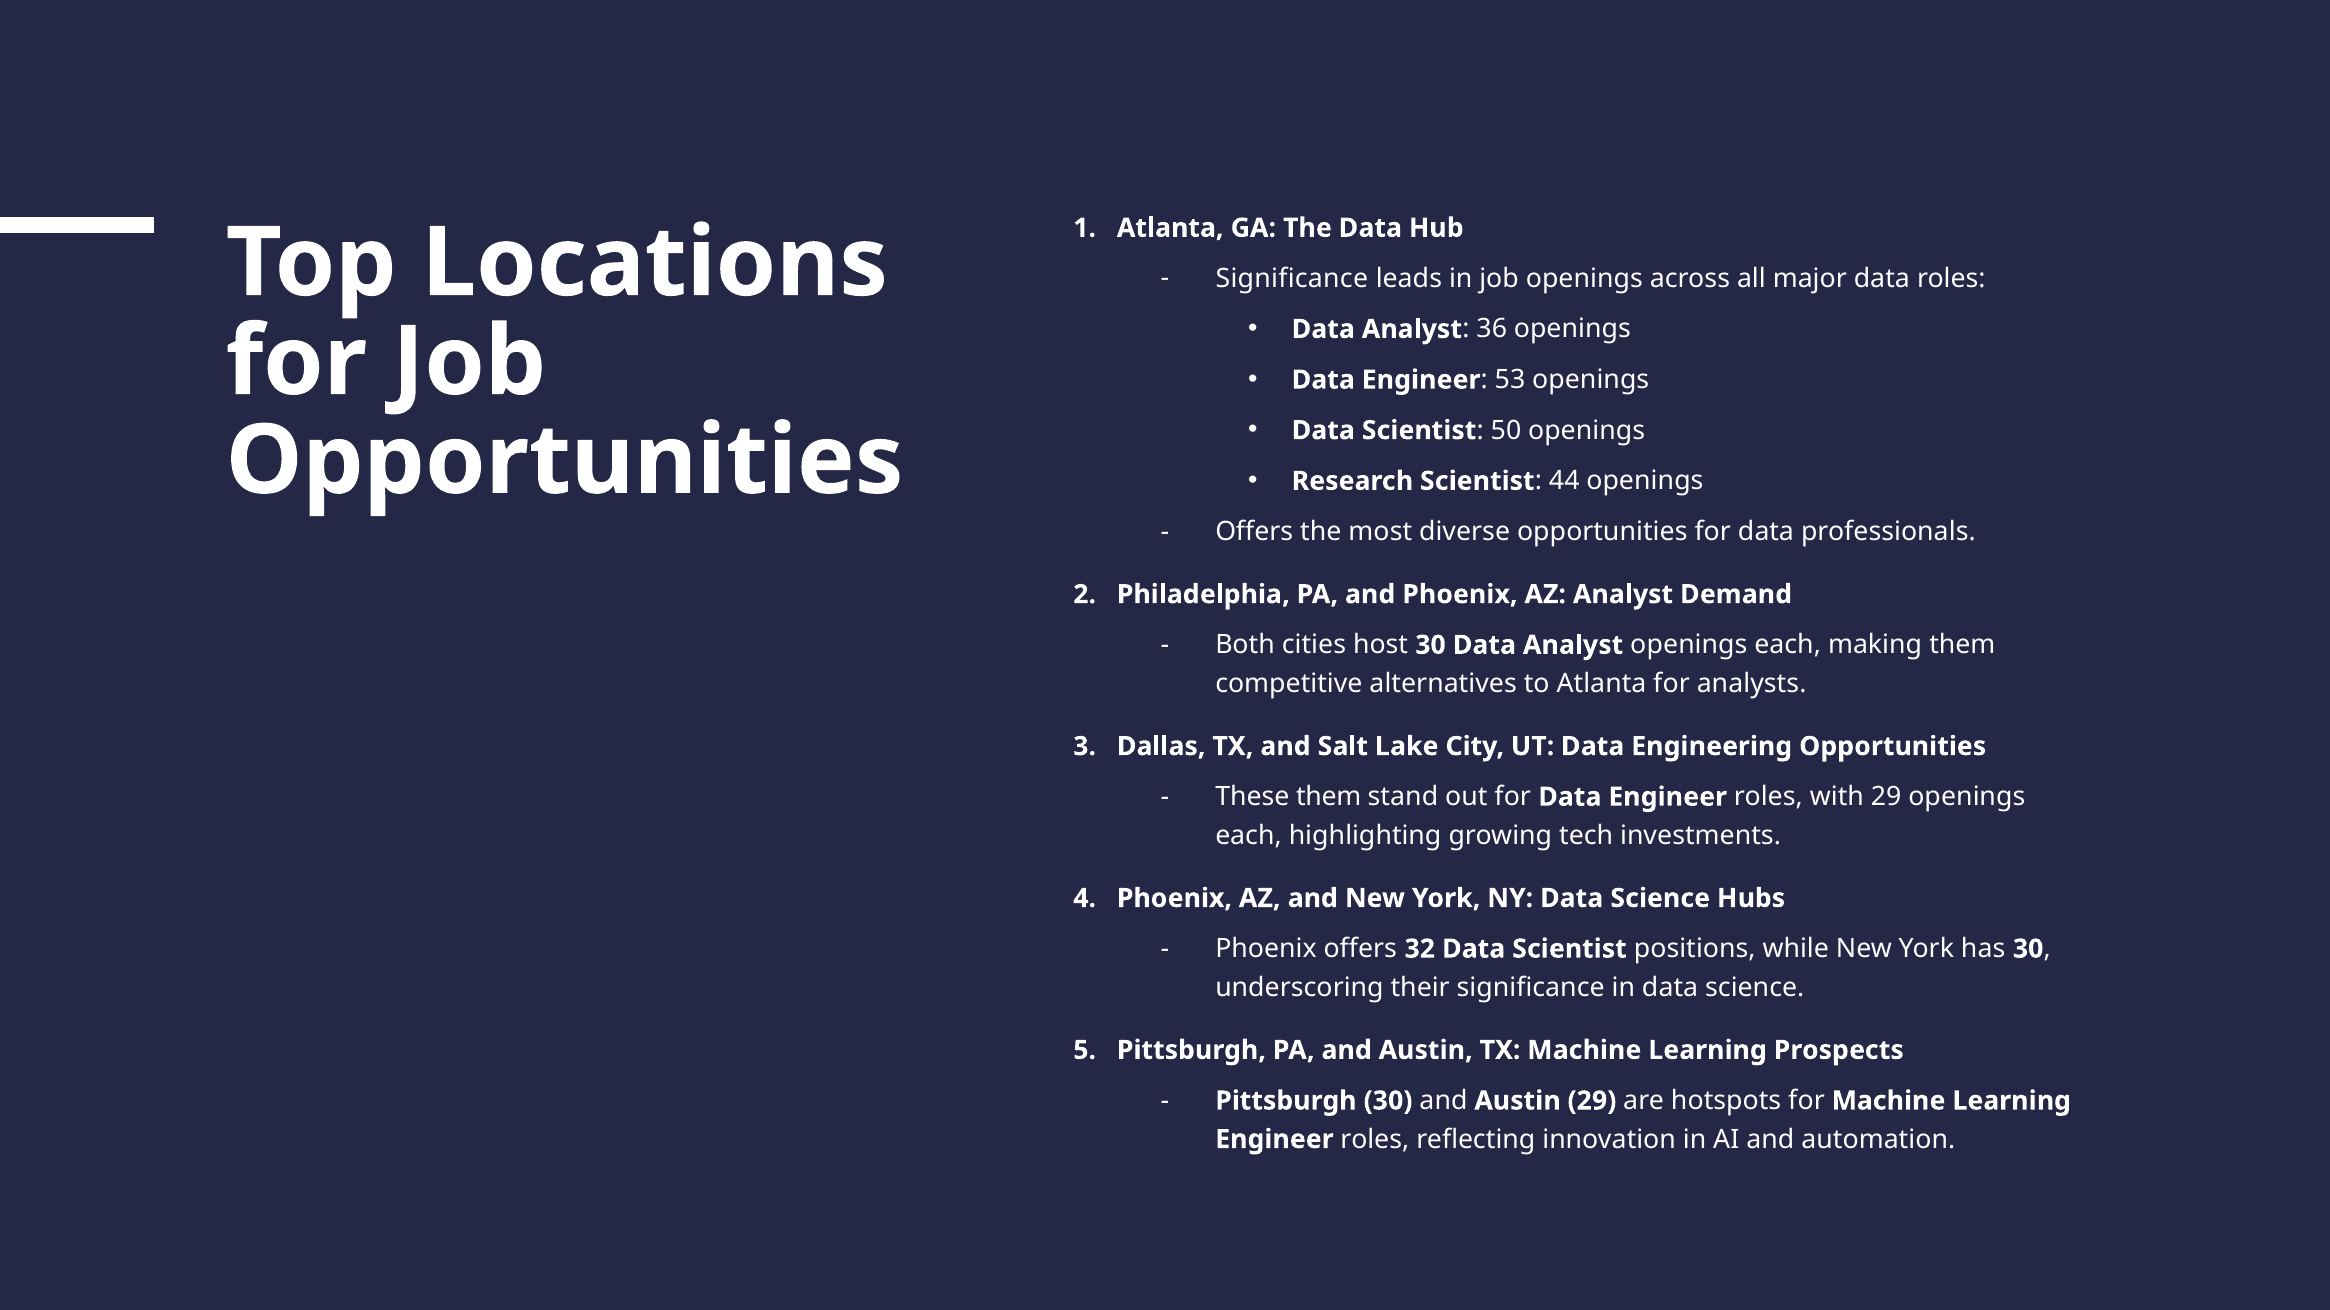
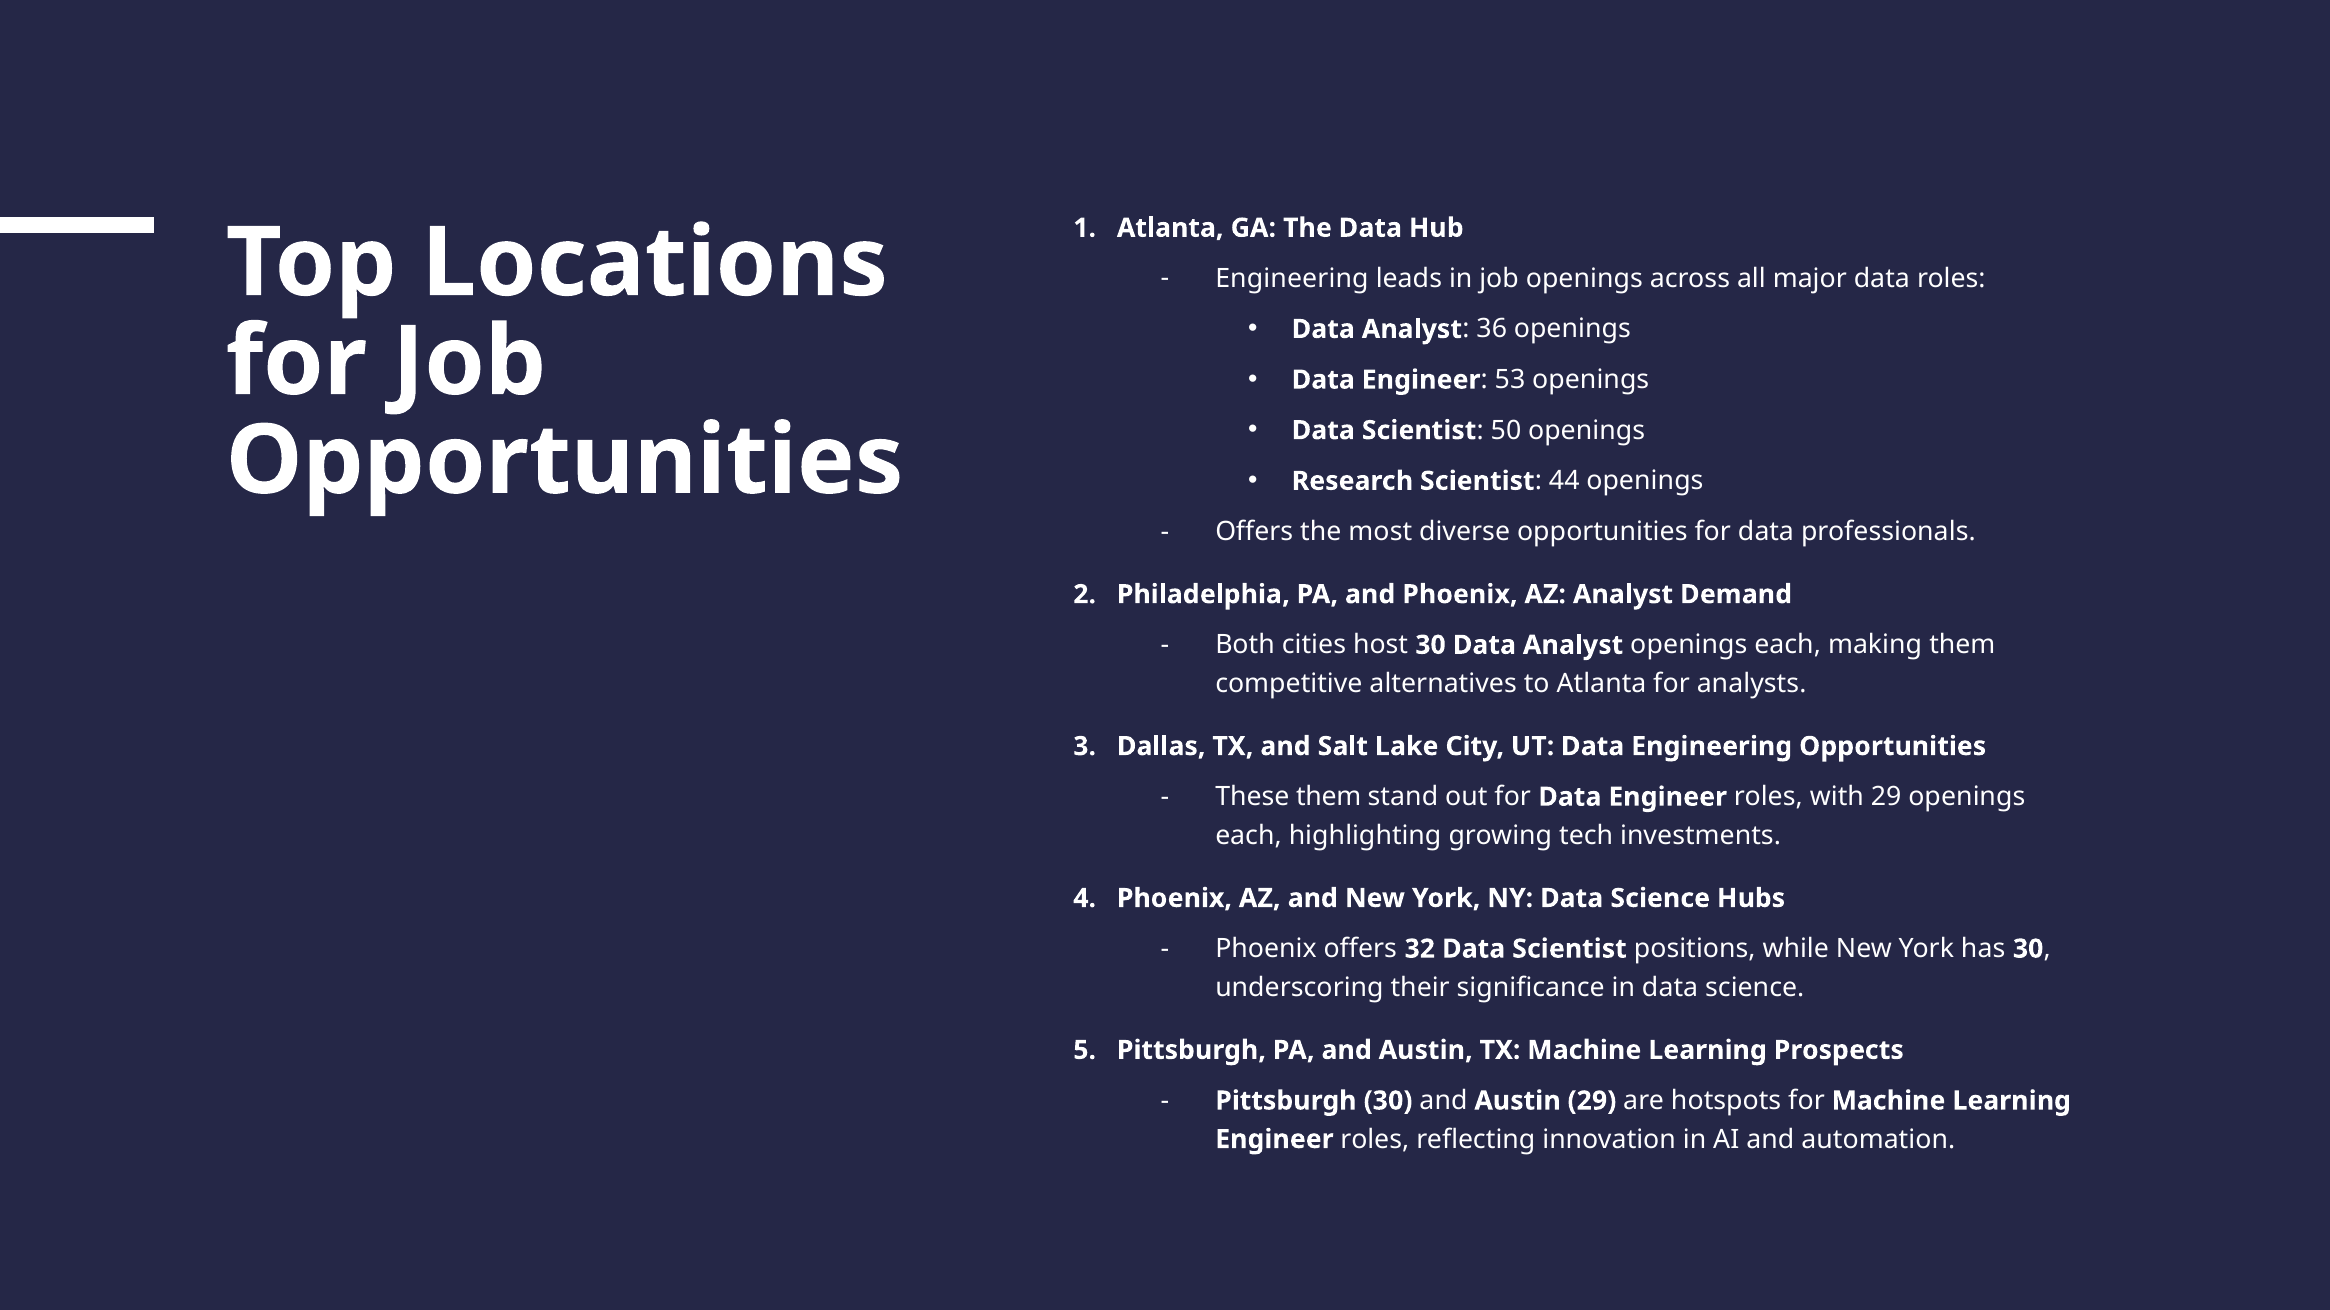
Significance at (1292, 279): Significance -> Engineering
